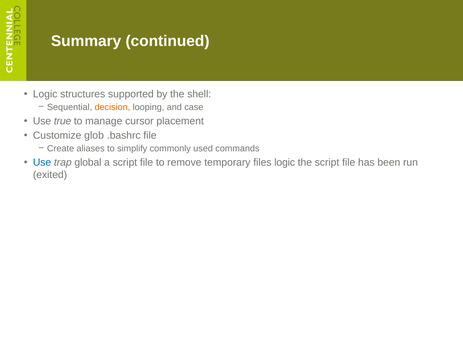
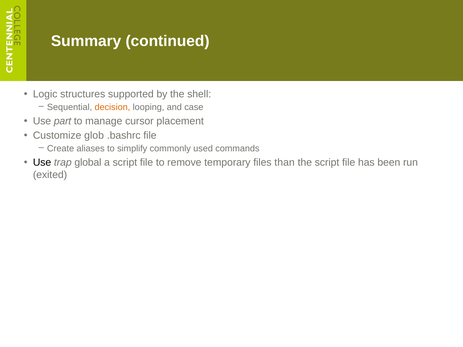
true: true -> part
Use at (42, 163) colour: blue -> black
files logic: logic -> than
